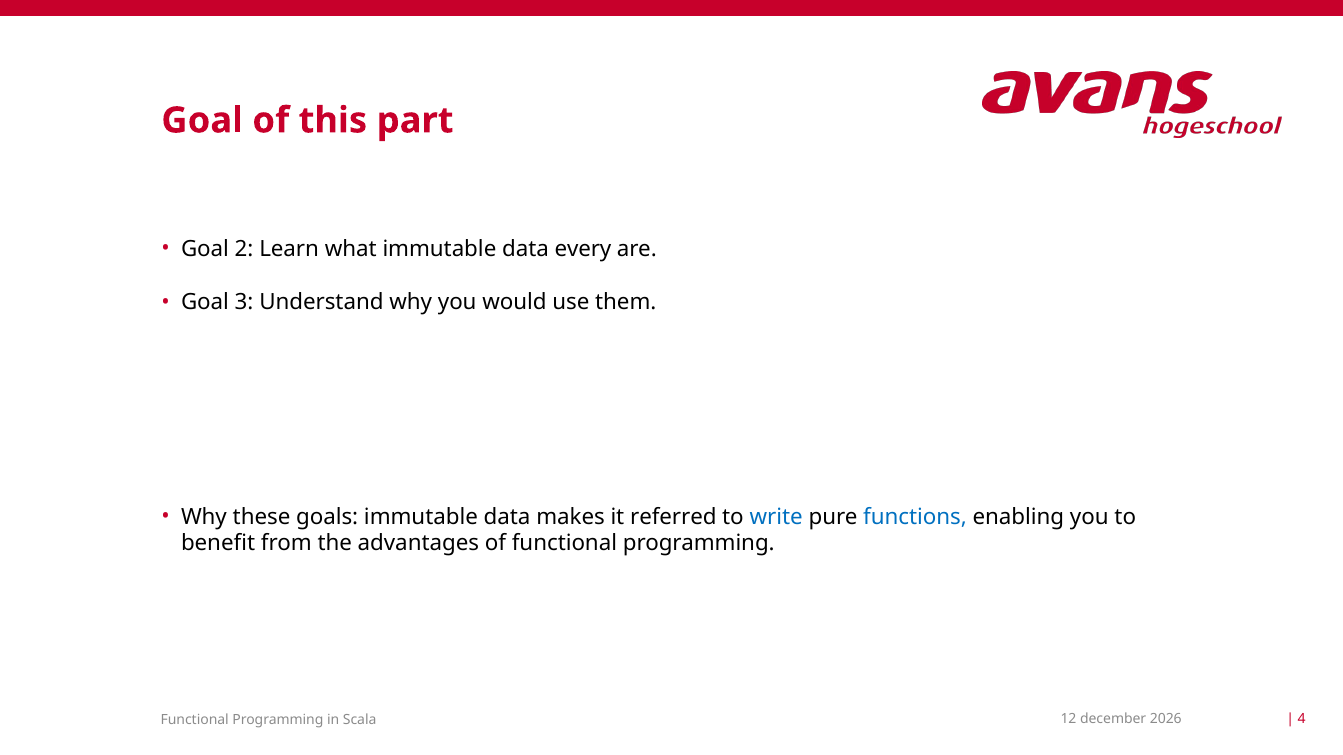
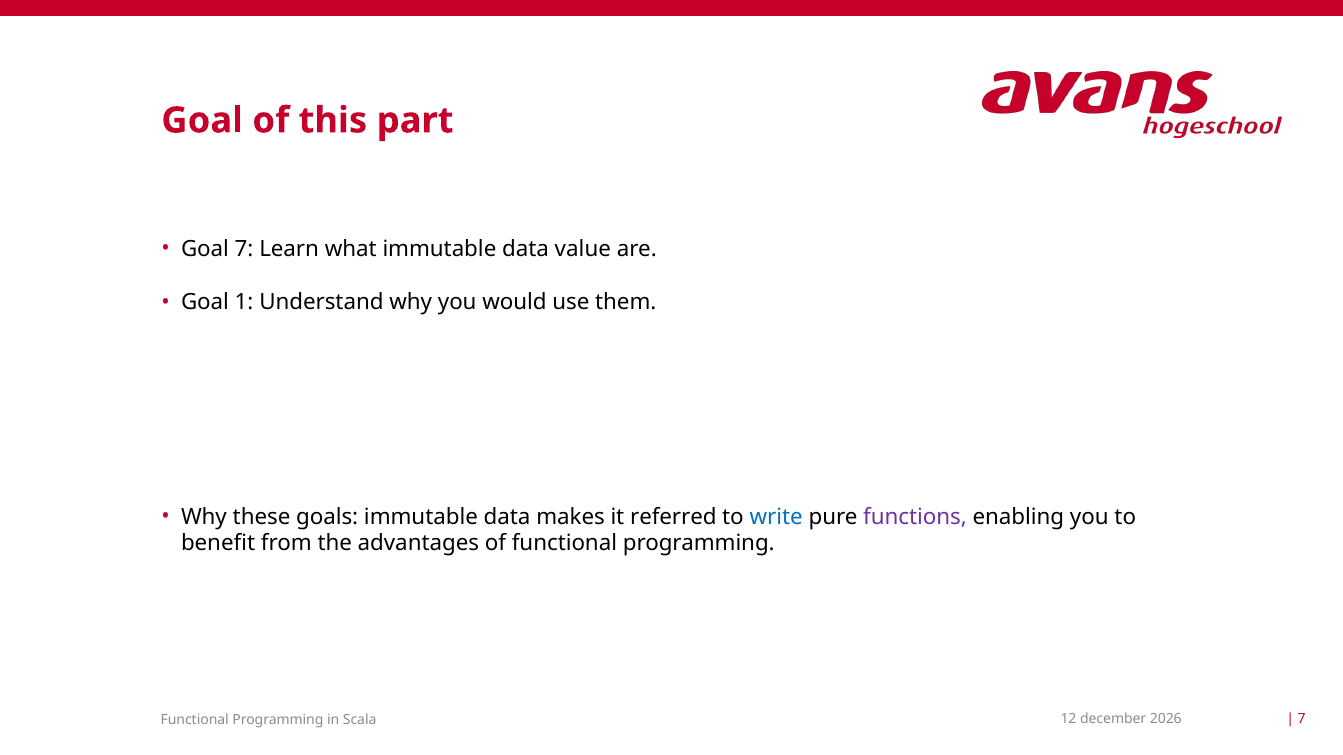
Goal 2: 2 -> 7
every: every -> value
3: 3 -> 1
functions colour: blue -> purple
4 at (1302, 720): 4 -> 7
